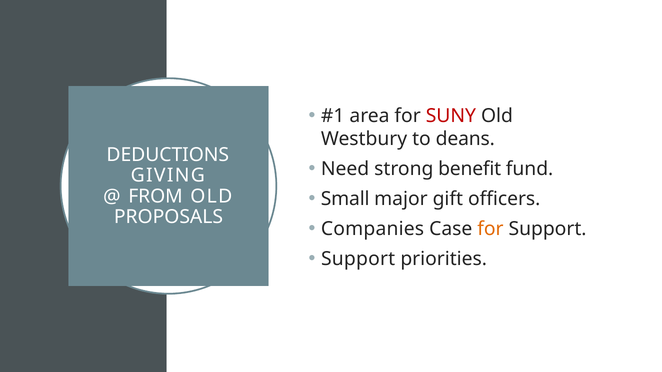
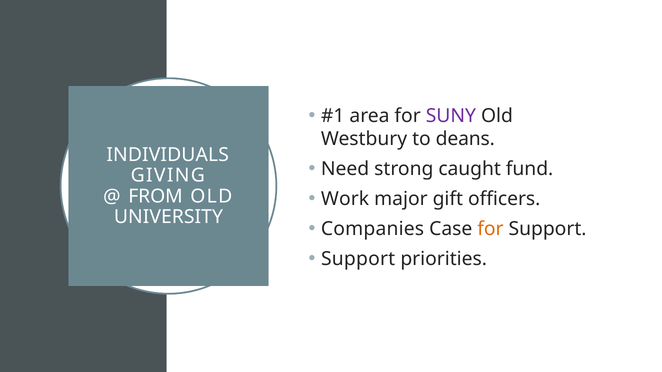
SUNY colour: red -> purple
DEDUCTIONS: DEDUCTIONS -> INDIVIDUALS
benefit: benefit -> caught
Small: Small -> Work
PROPOSALS: PROPOSALS -> UNIVERSITY
